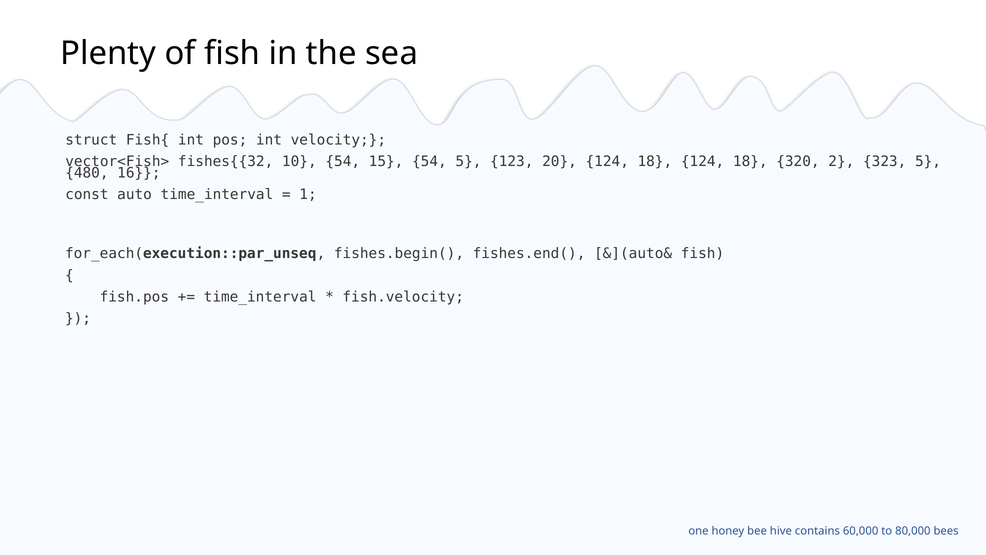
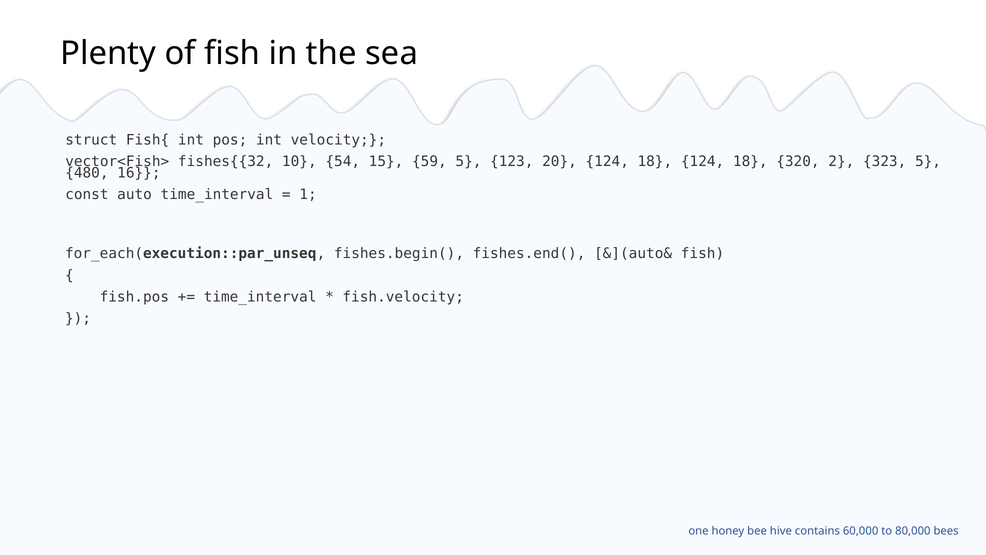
15 54: 54 -> 59
